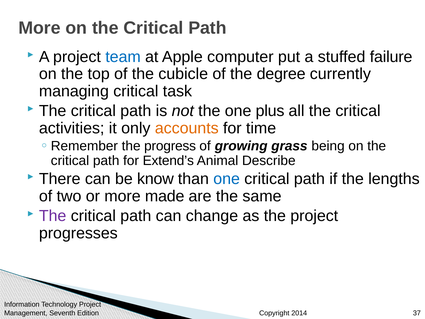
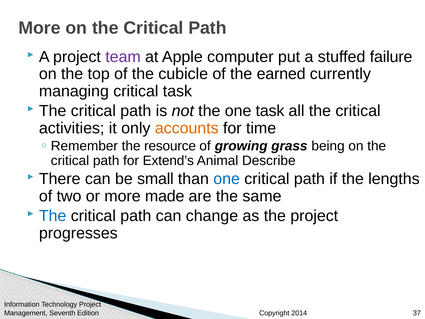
team colour: blue -> purple
degree: degree -> earned
one plus: plus -> task
progress: progress -> resource
know: know -> small
The at (53, 216) colour: purple -> blue
